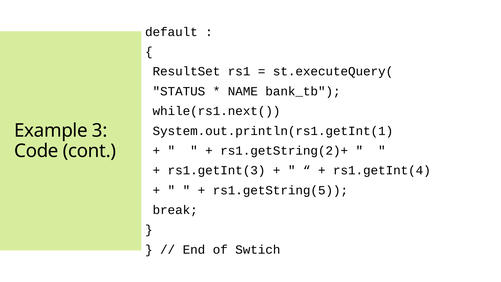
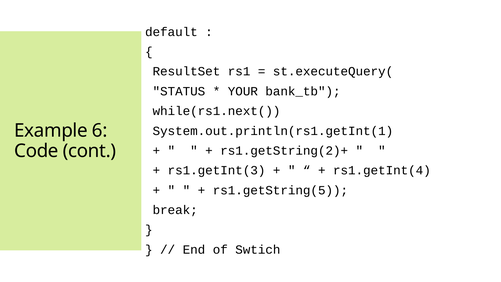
NAME: NAME -> YOUR
3: 3 -> 6
